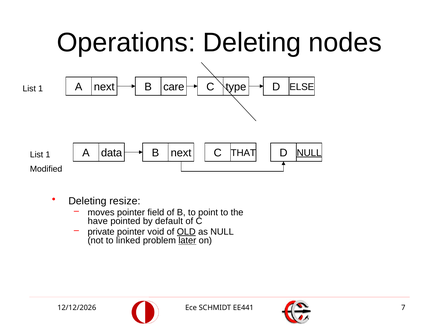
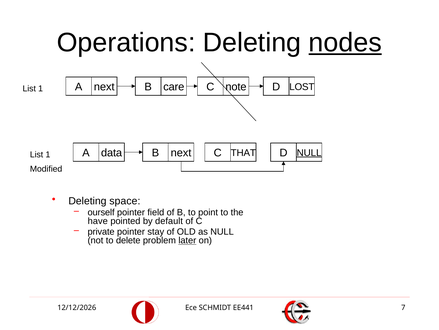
nodes underline: none -> present
type: type -> note
ELSE: ELSE -> LOST
resize: resize -> space
moves: moves -> ourself
void: void -> stay
OLD underline: present -> none
linked: linked -> delete
